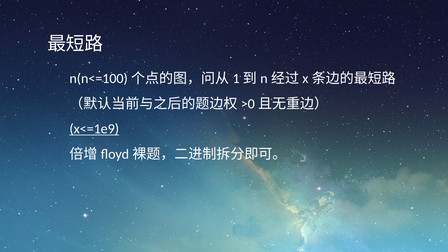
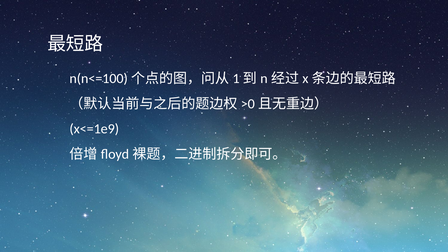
x<=1e9 underline: present -> none
